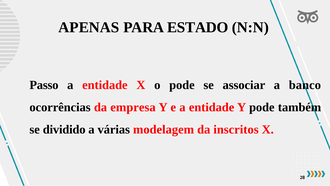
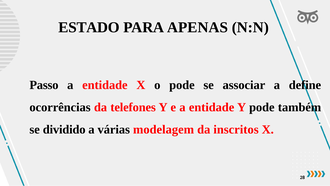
APENAS: APENAS -> ESTADO
ESTADO: ESTADO -> APENAS
banco: banco -> define
empresa: empresa -> telefones
